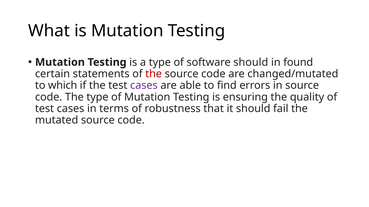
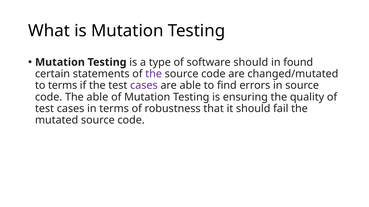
the at (154, 74) colour: red -> purple
to which: which -> terms
The type: type -> able
